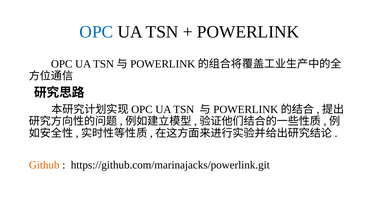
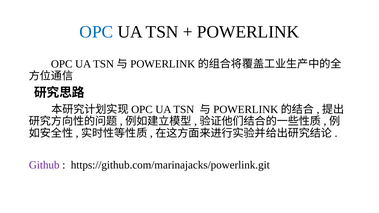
Github colour: orange -> purple
